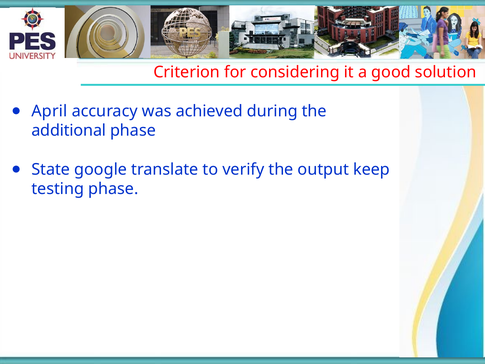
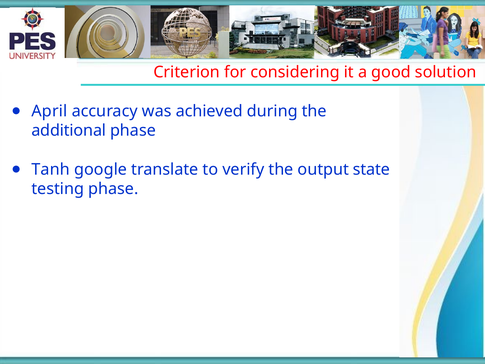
State: State -> Tanh
keep: keep -> state
